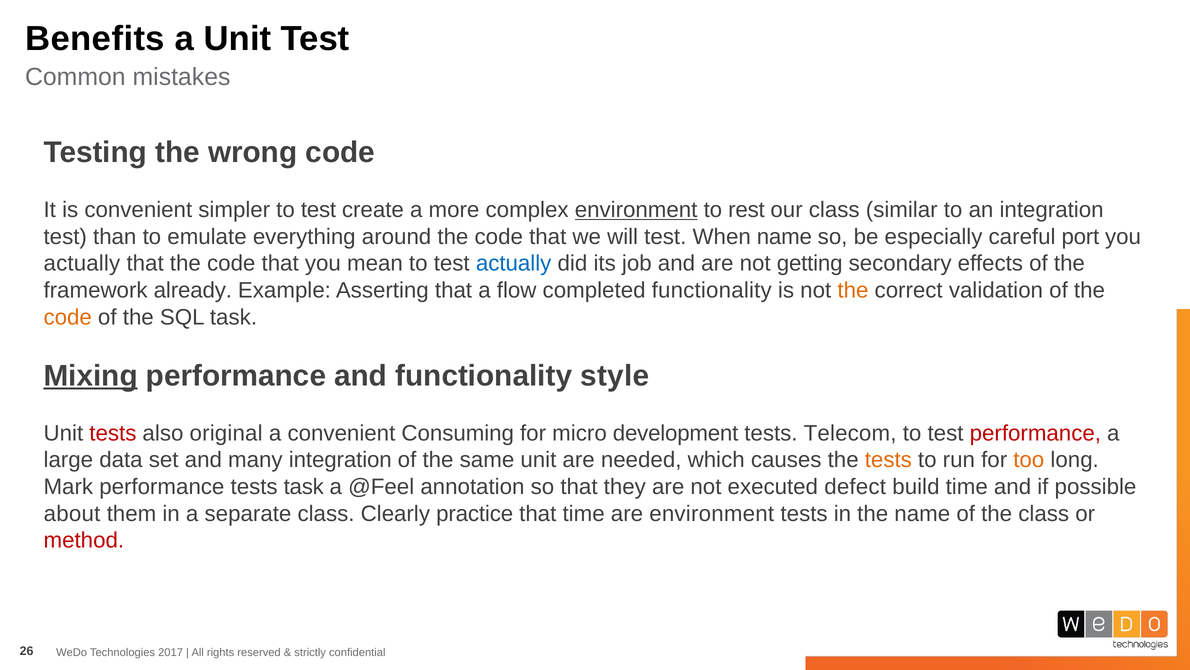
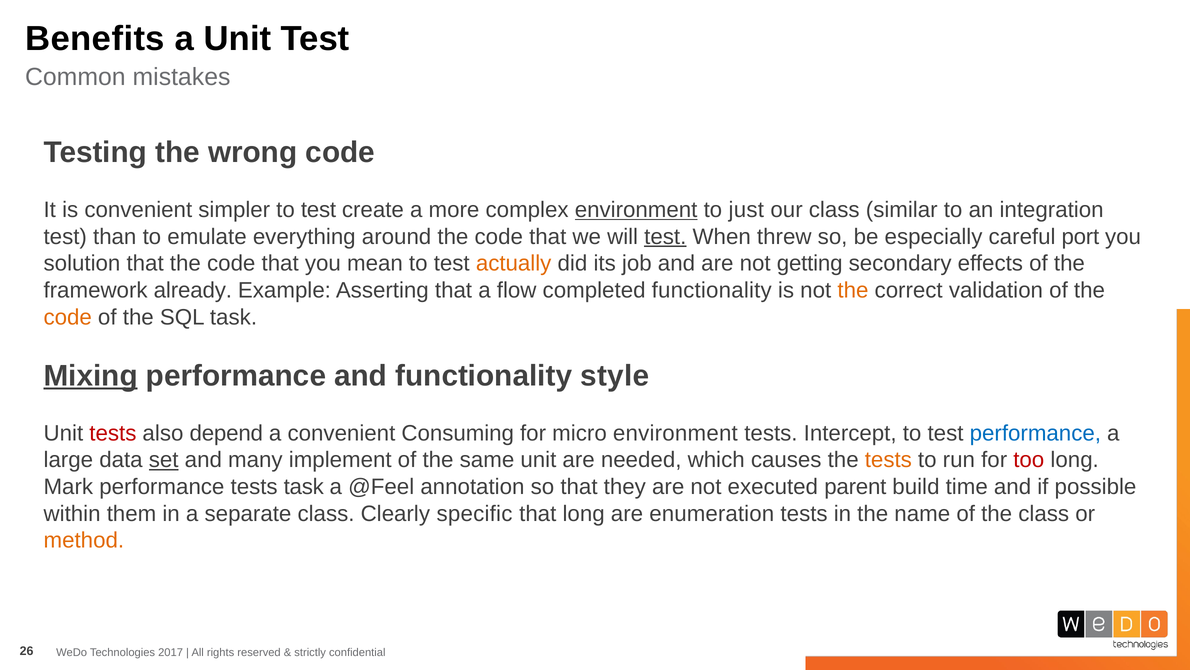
rest: rest -> just
test at (665, 236) underline: none -> present
When name: name -> threw
actually at (82, 263): actually -> solution
actually at (514, 263) colour: blue -> orange
original: original -> depend
micro development: development -> environment
Telecom: Telecom -> Intercept
performance at (1035, 433) colour: red -> blue
set underline: none -> present
many integration: integration -> implement
too colour: orange -> red
defect: defect -> parent
about: about -> within
practice: practice -> specific
that time: time -> long
are environment: environment -> enumeration
method colour: red -> orange
